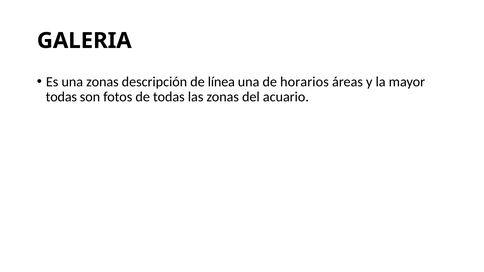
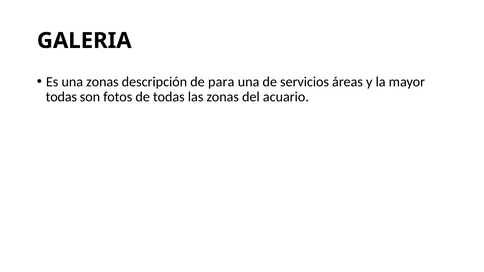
línea: línea -> para
horarios: horarios -> servicios
